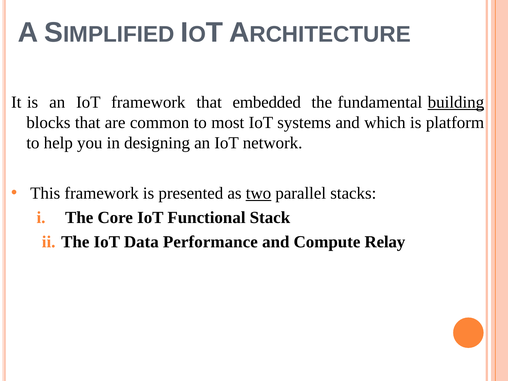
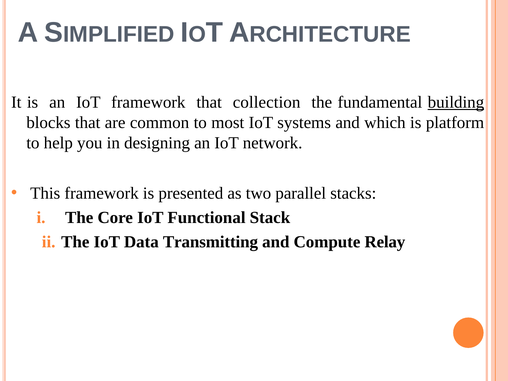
embedded: embedded -> collection
two underline: present -> none
Performance: Performance -> Transmitting
